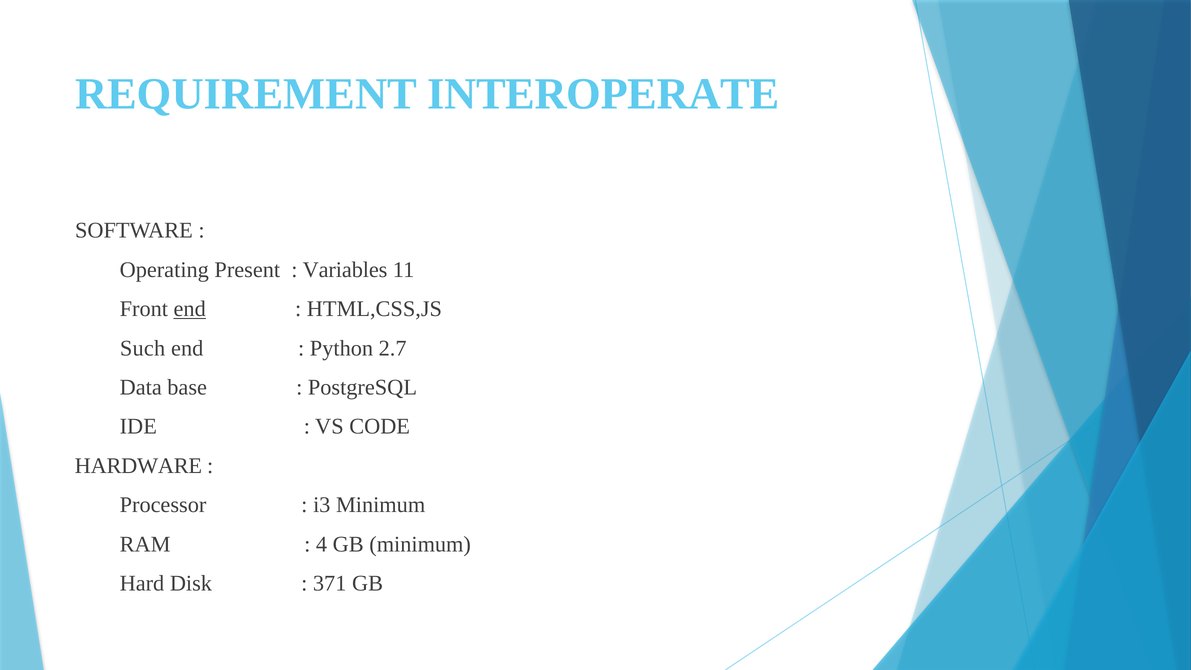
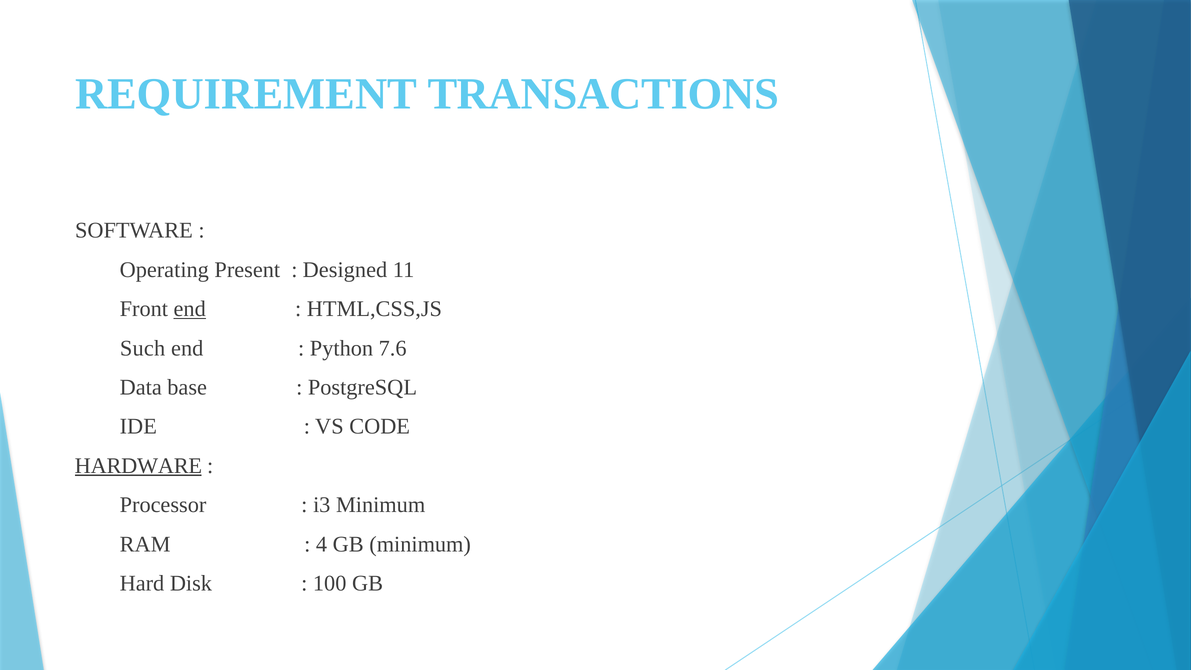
INTEROPERATE: INTEROPERATE -> TRANSACTIONS
Variables: Variables -> Designed
2.7: 2.7 -> 7.6
HARDWARE underline: none -> present
371: 371 -> 100
